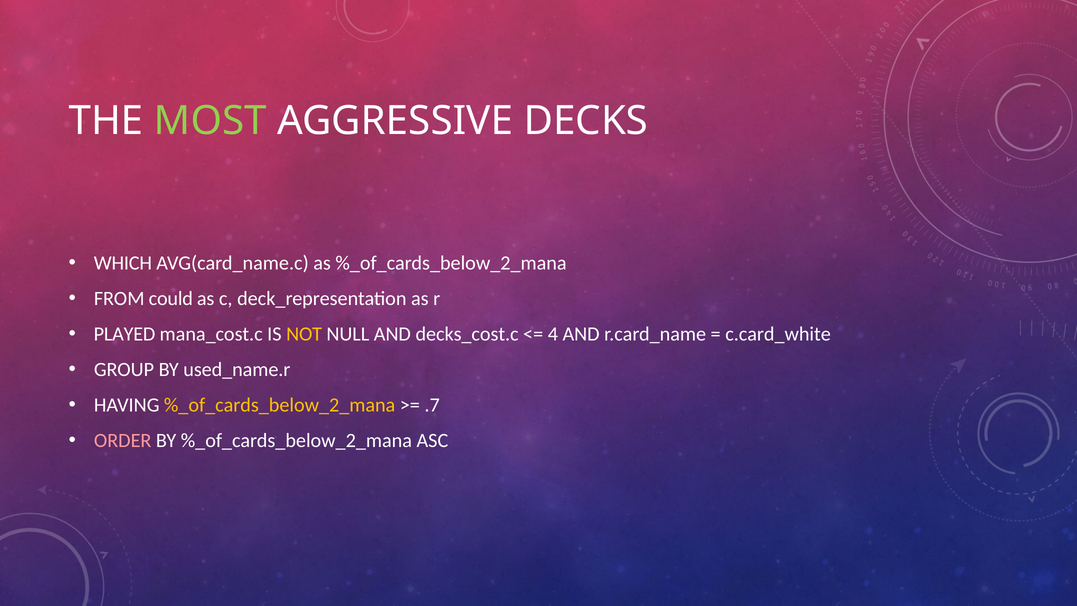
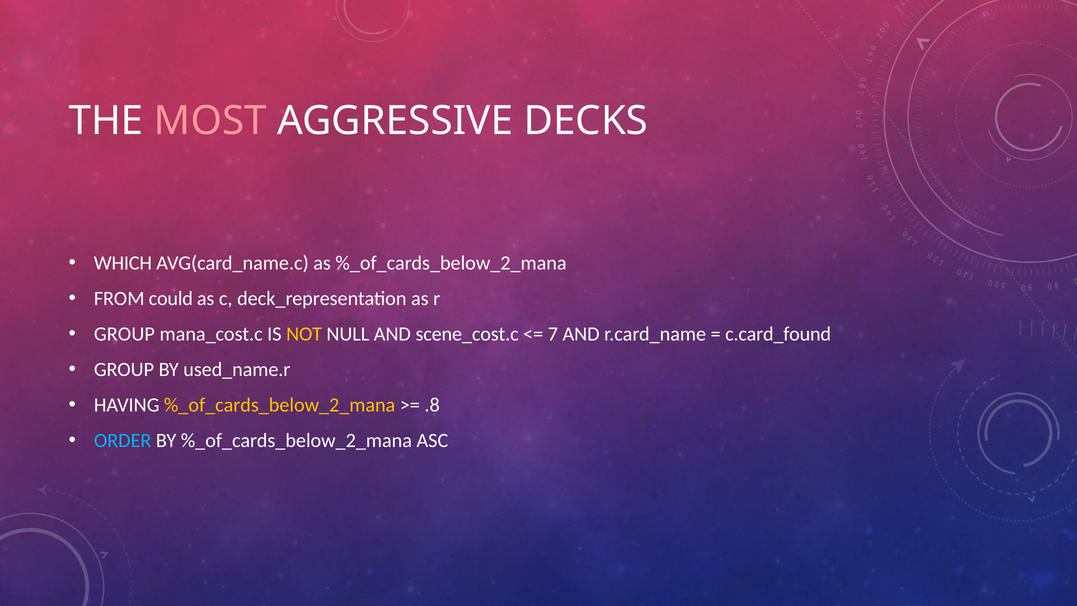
MOST colour: light green -> pink
PLAYED at (125, 334): PLAYED -> GROUP
decks_cost.c: decks_cost.c -> scene_cost.c
4: 4 -> 7
c.card_white: c.card_white -> c.card_found
.7: .7 -> .8
ORDER colour: pink -> light blue
